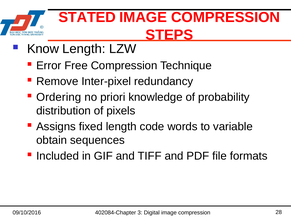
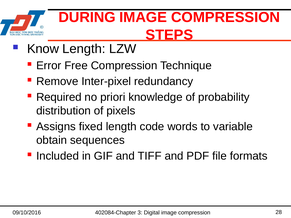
STATED: STATED -> DURING
Ordering: Ordering -> Required
